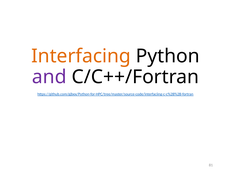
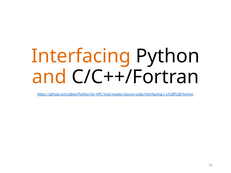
and colour: purple -> orange
